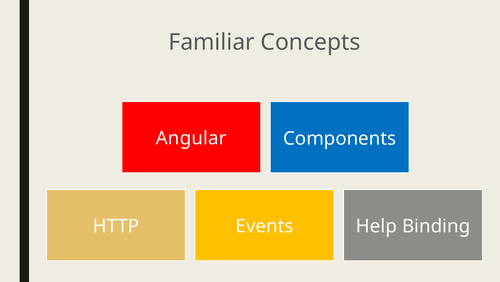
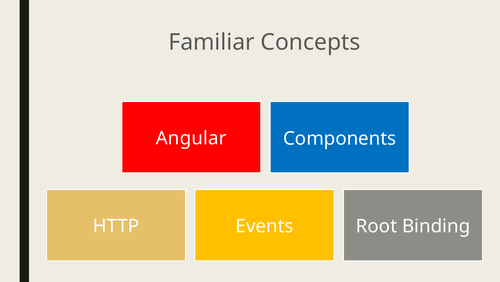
Help: Help -> Root
